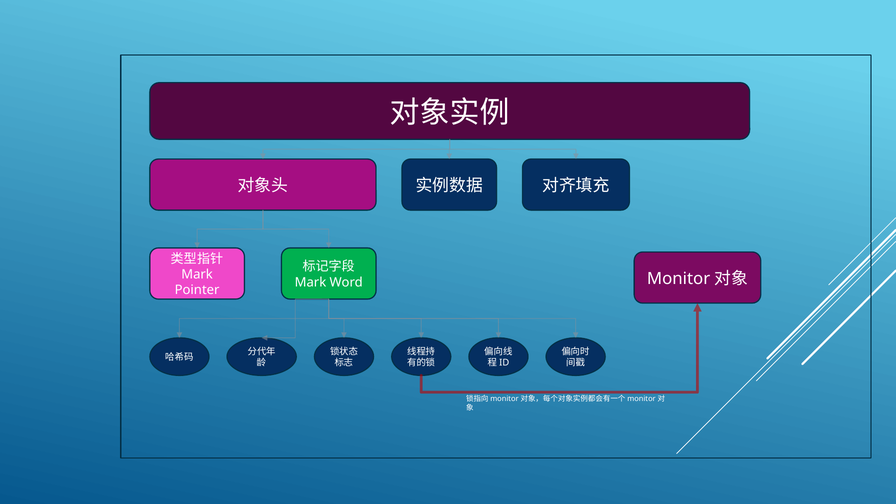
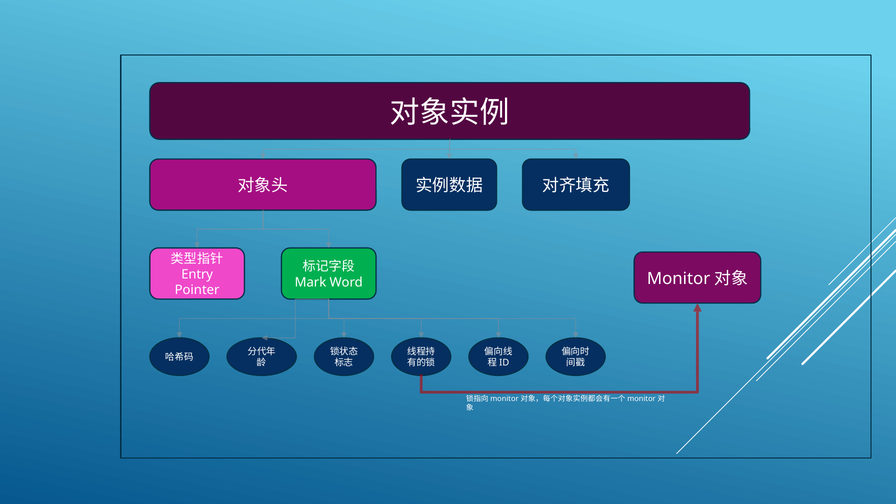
Mark at (197, 274): Mark -> Entry
